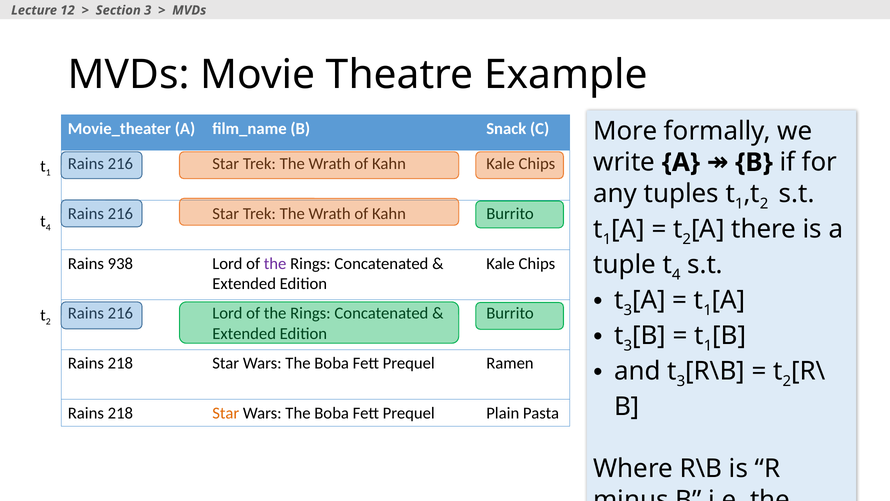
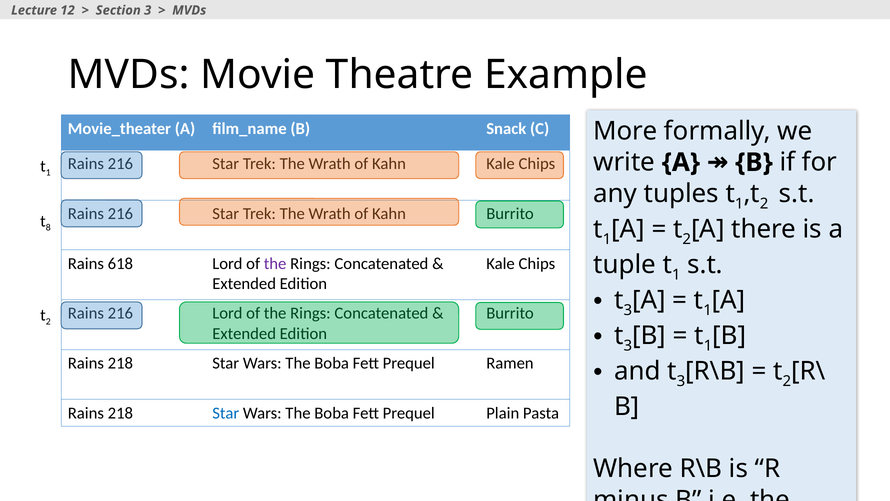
4 at (48, 228): 4 -> 8
938: 938 -> 618
4 at (676, 274): 4 -> 1
Star at (226, 413) colour: orange -> blue
